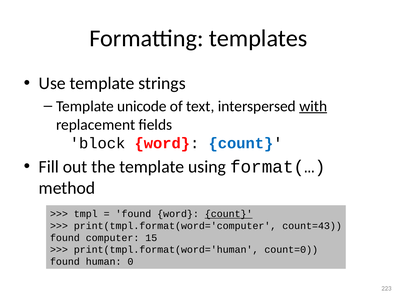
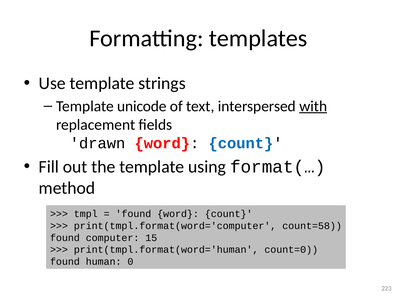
block: block -> drawn
count at (229, 214) underline: present -> none
count=43: count=43 -> count=58
